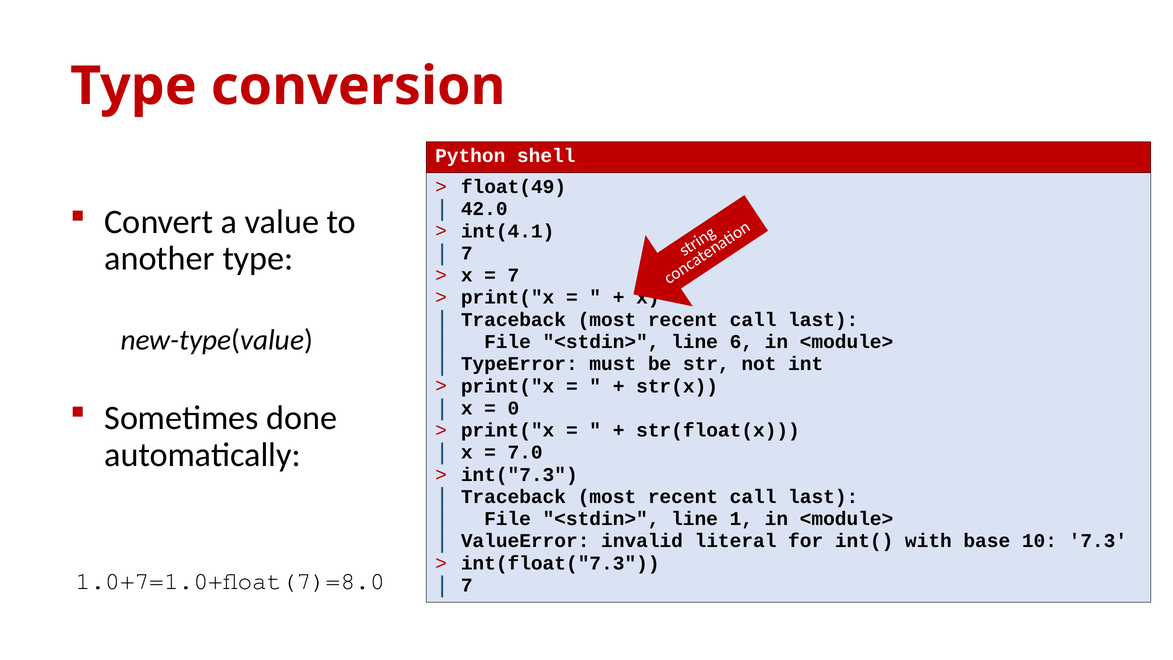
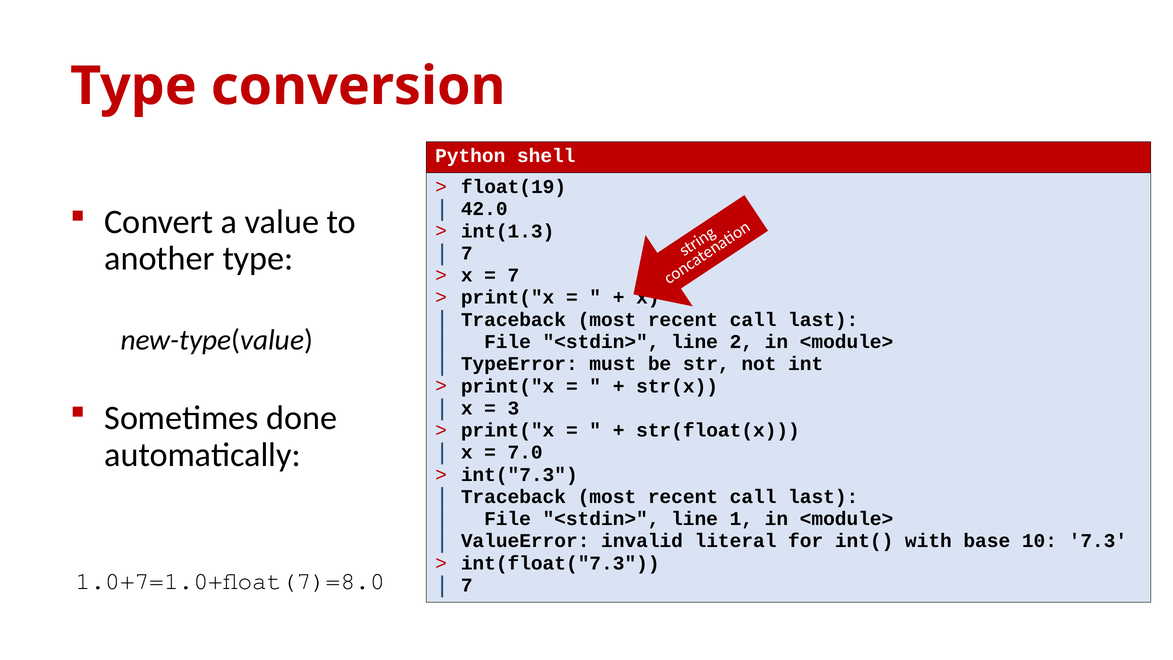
float(49: float(49 -> float(19
int(4.1: int(4.1 -> int(1.3
6: 6 -> 2
0: 0 -> 3
